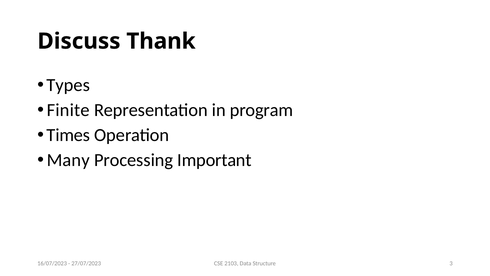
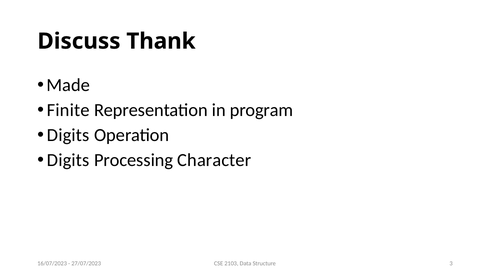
Types: Types -> Made
Times at (68, 135): Times -> Digits
Many at (68, 160): Many -> Digits
Important: Important -> Character
